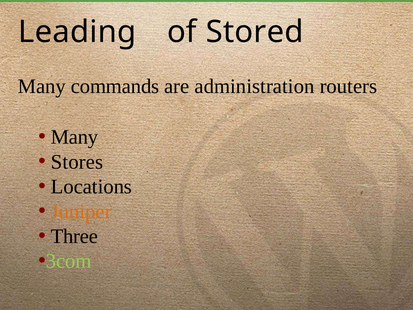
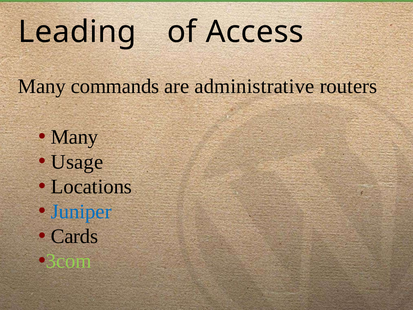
Stored: Stored -> Access
administration: administration -> administrative
Stores: Stores -> Usage
Juniper colour: orange -> blue
Three: Three -> Cards
